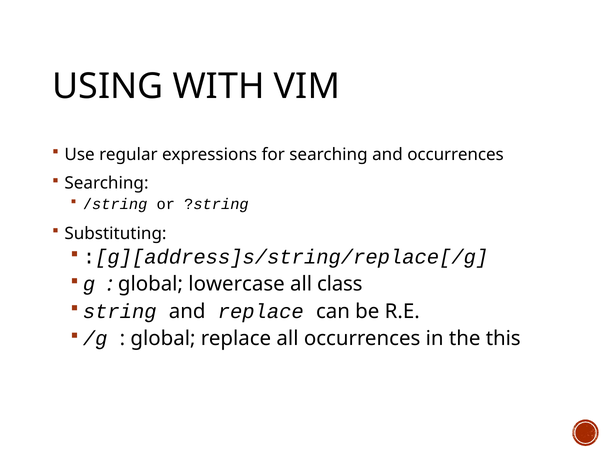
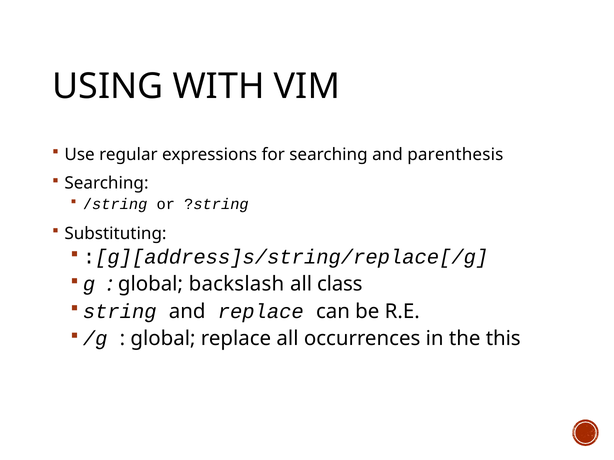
and occurrences: occurrences -> parenthesis
lowercase: lowercase -> backslash
